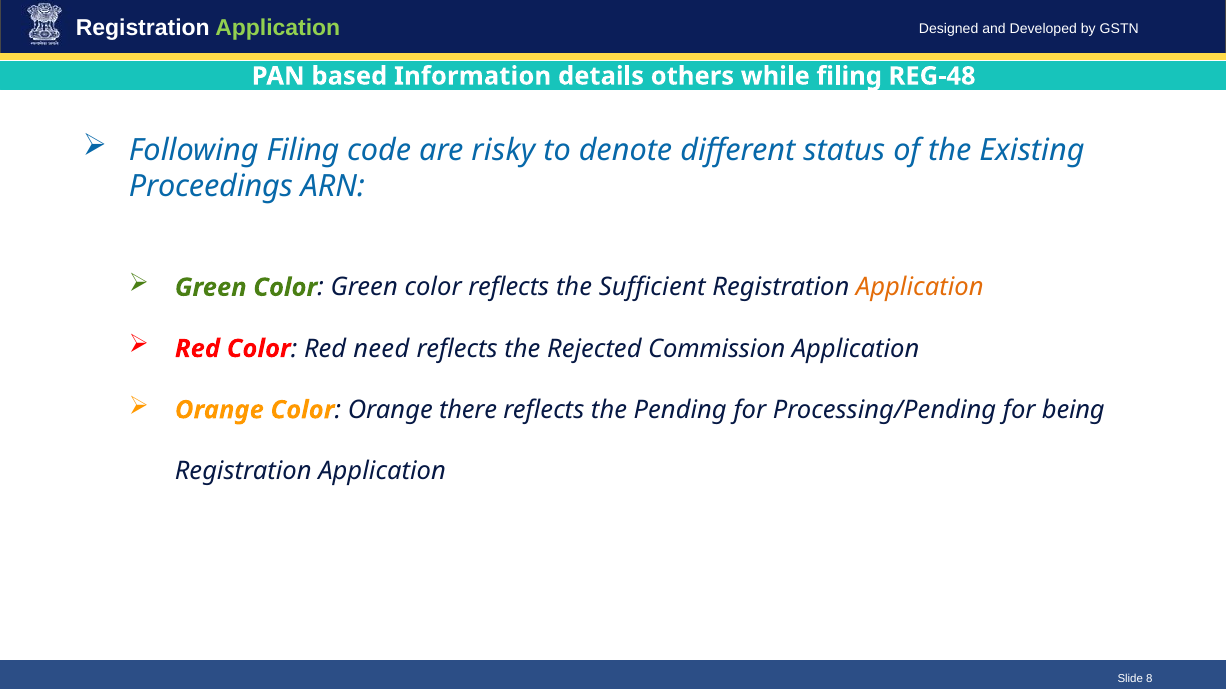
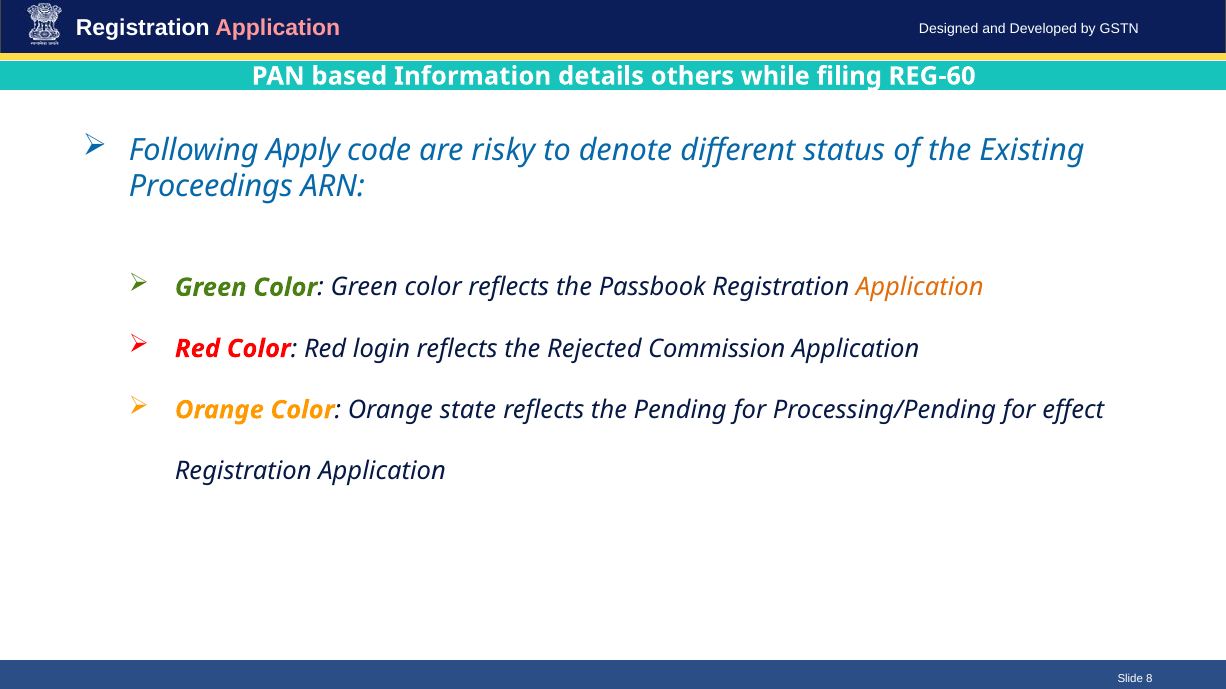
Application at (278, 28) colour: light green -> pink
REG-48: REG-48 -> REG-60
Following Filing: Filing -> Apply
Sufficient: Sufficient -> Passbook
need: need -> login
there: there -> state
being: being -> effect
